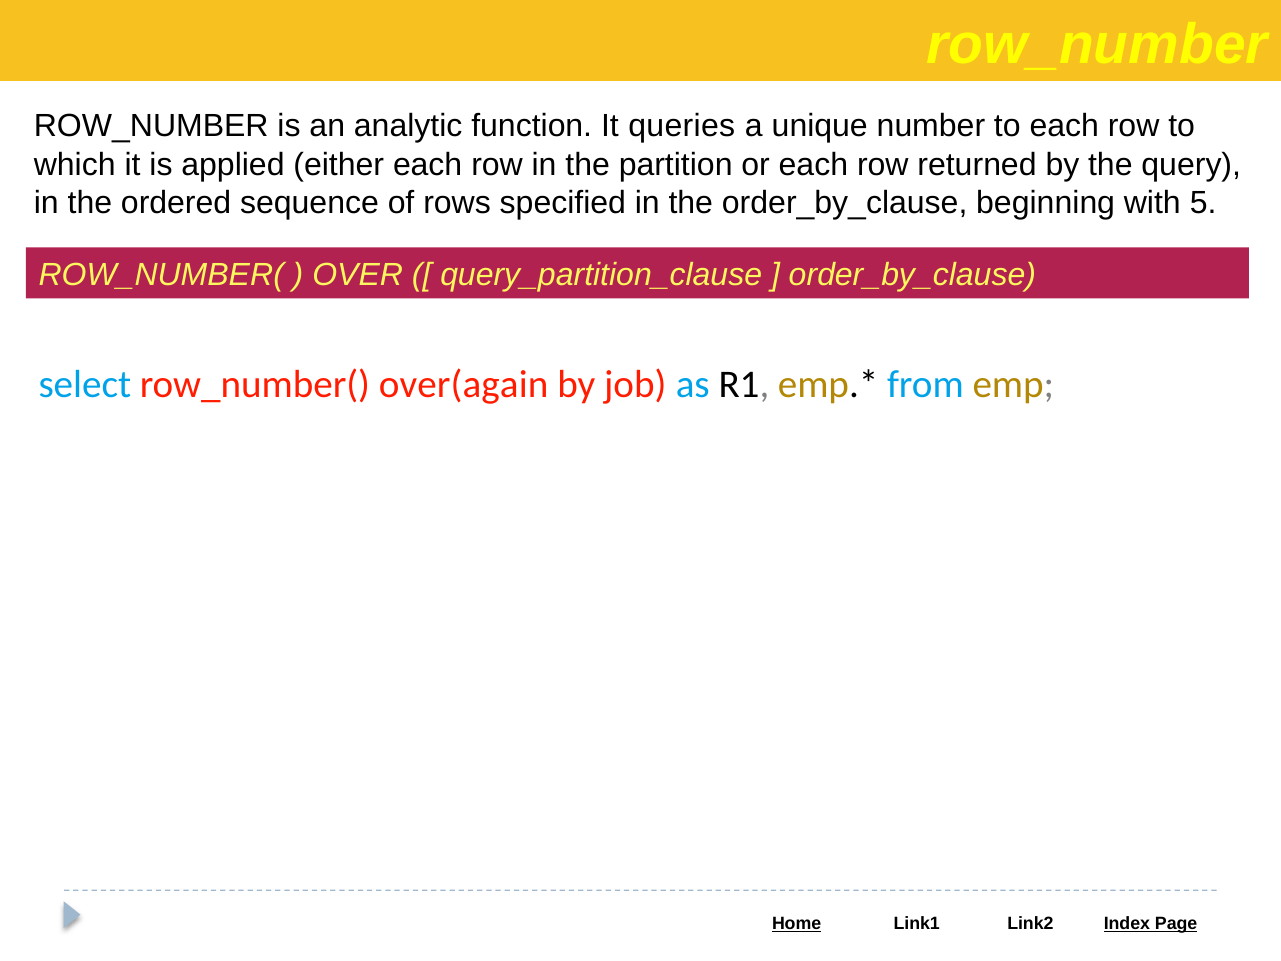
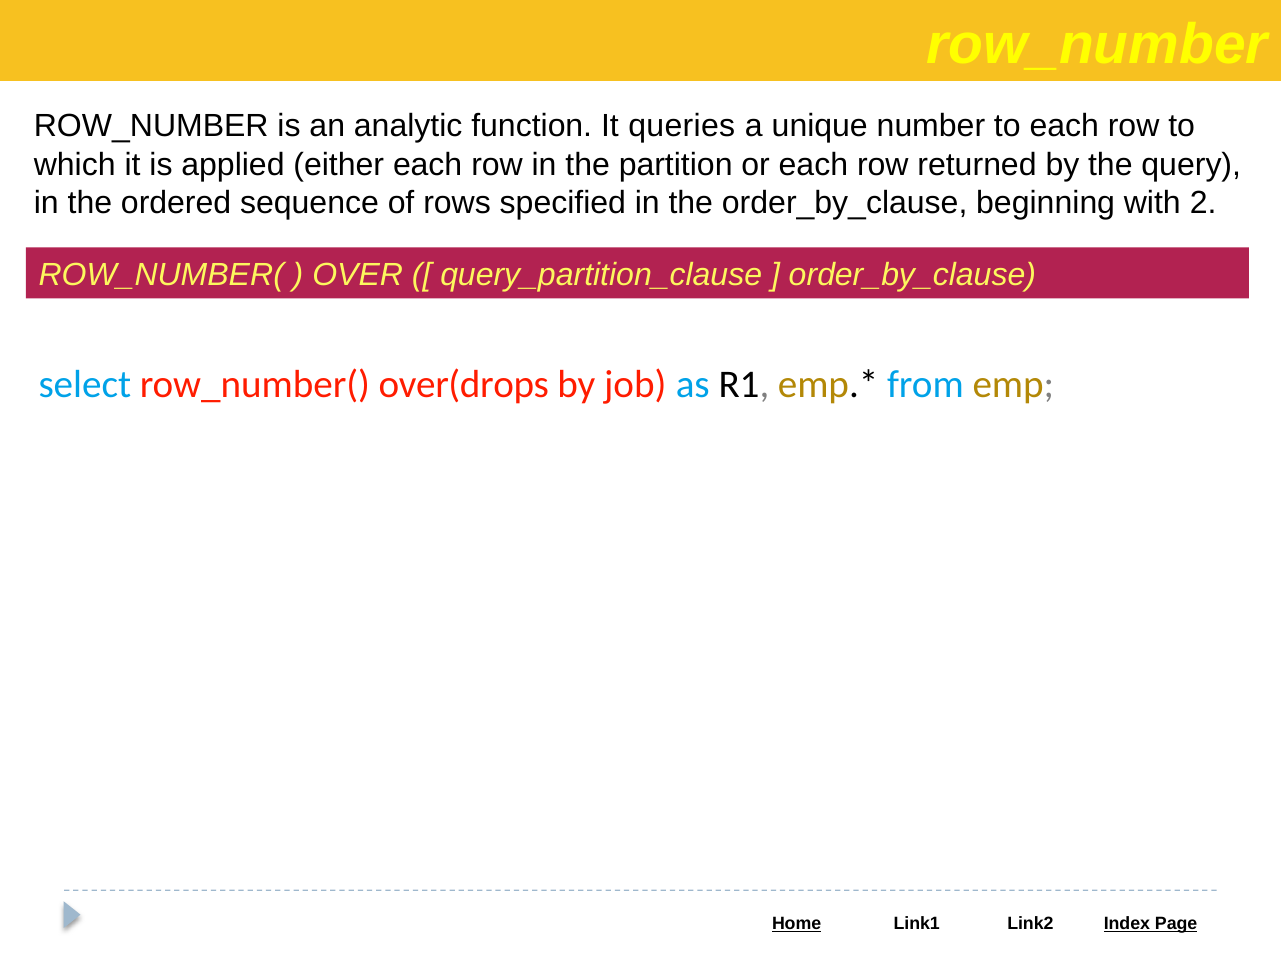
5: 5 -> 2
over(again: over(again -> over(drops
